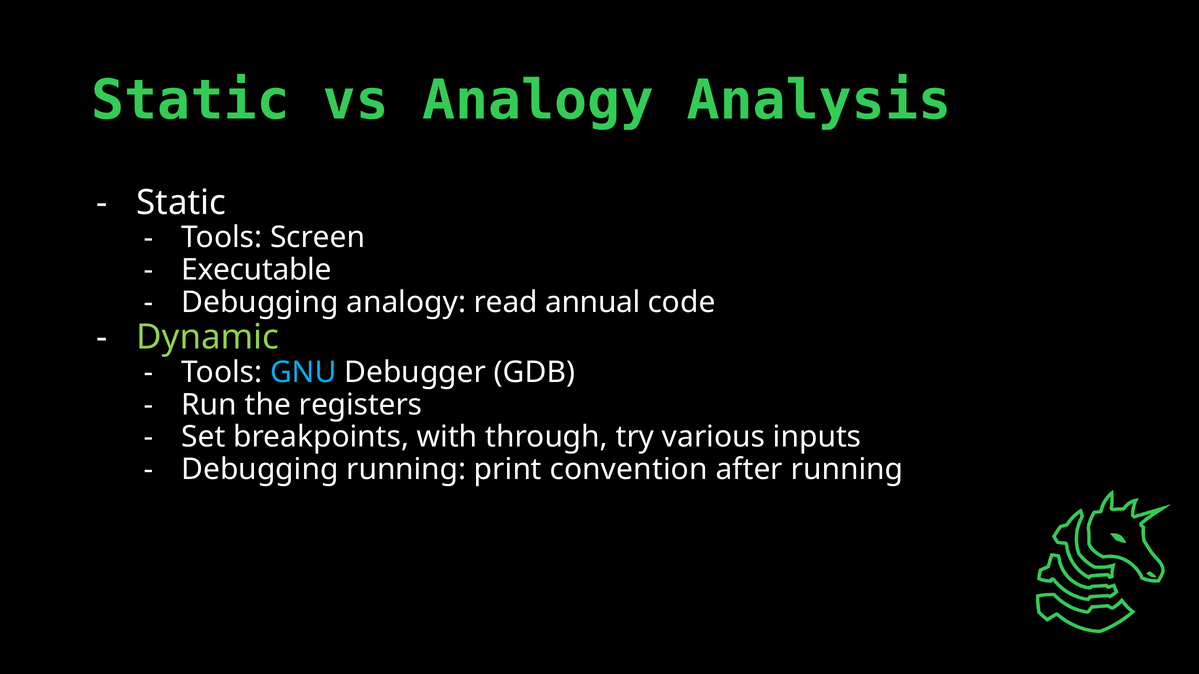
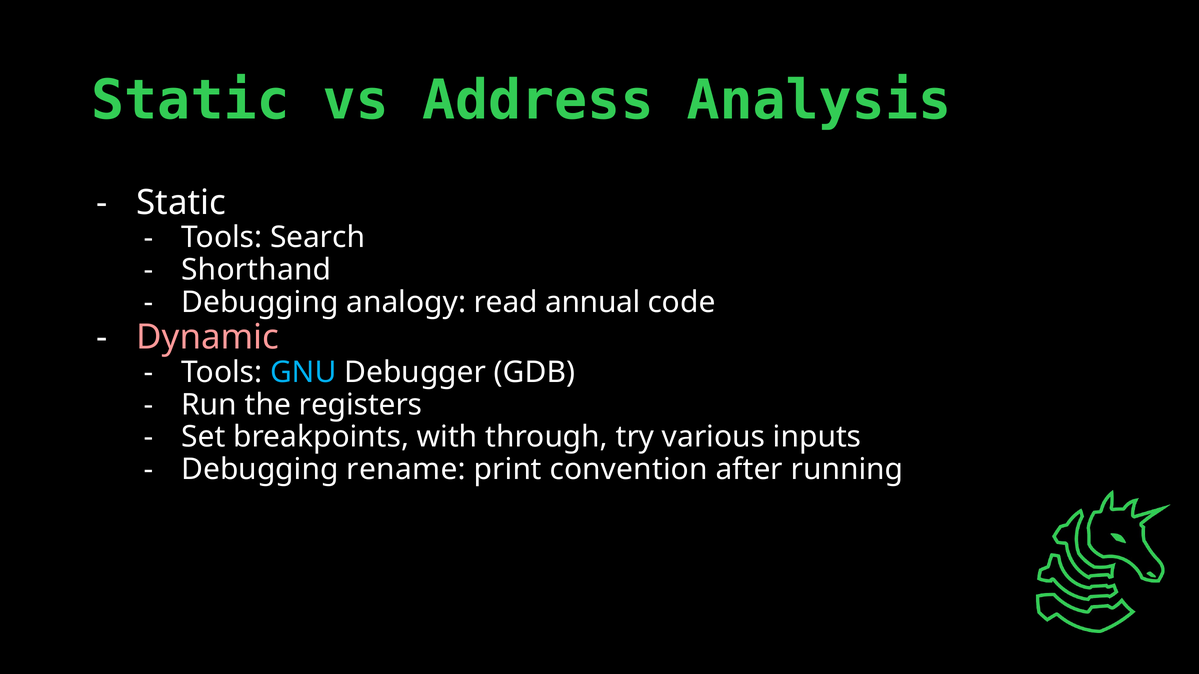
vs Analogy: Analogy -> Address
Screen: Screen -> Search
Executable: Executable -> Shorthand
Dynamic colour: light green -> pink
Debugging running: running -> rename
